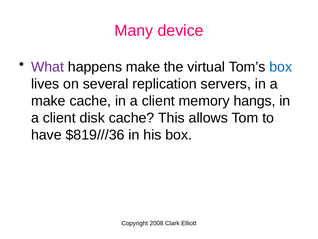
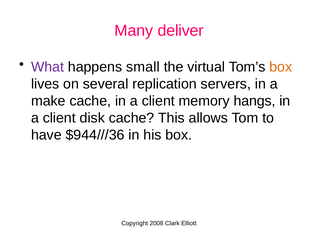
device: device -> deliver
happens make: make -> small
box at (281, 67) colour: blue -> orange
$819///36: $819///36 -> $944///36
